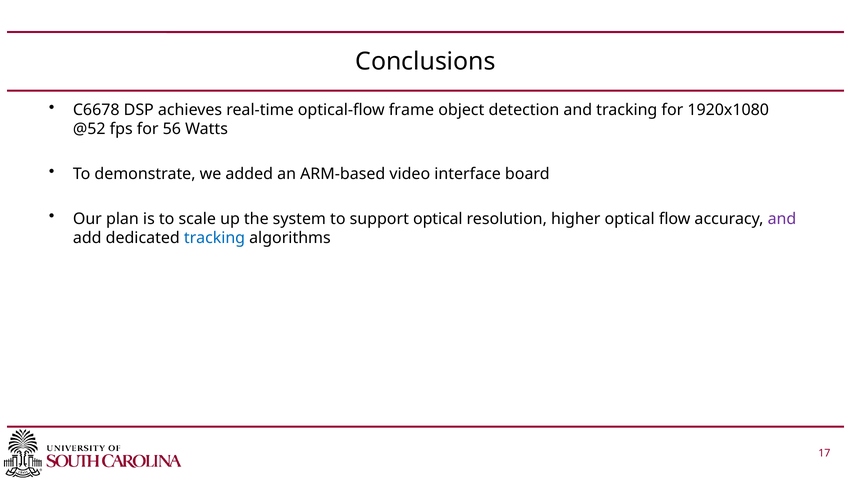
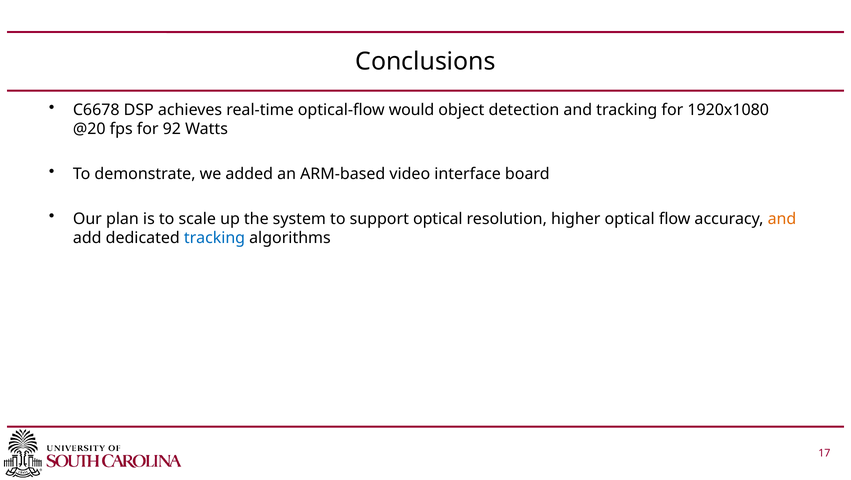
frame: frame -> would
@52: @52 -> @20
56: 56 -> 92
and at (782, 219) colour: purple -> orange
